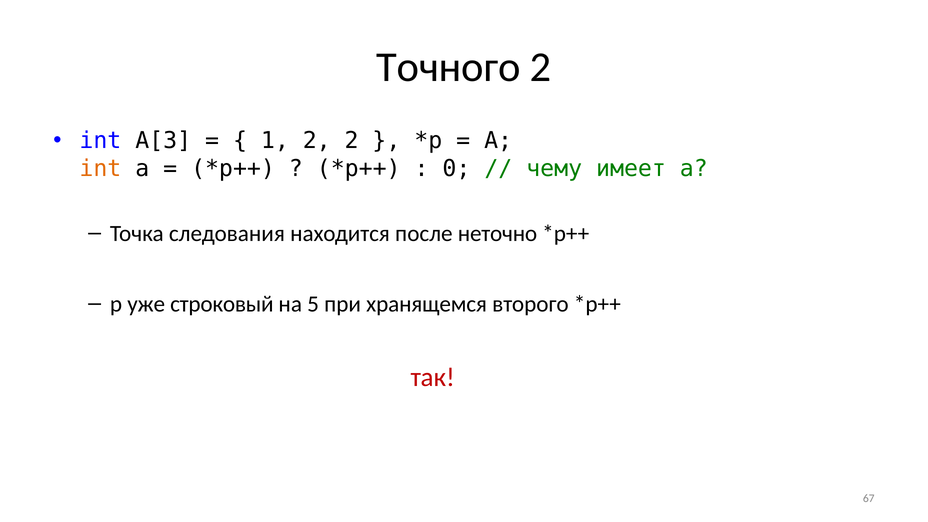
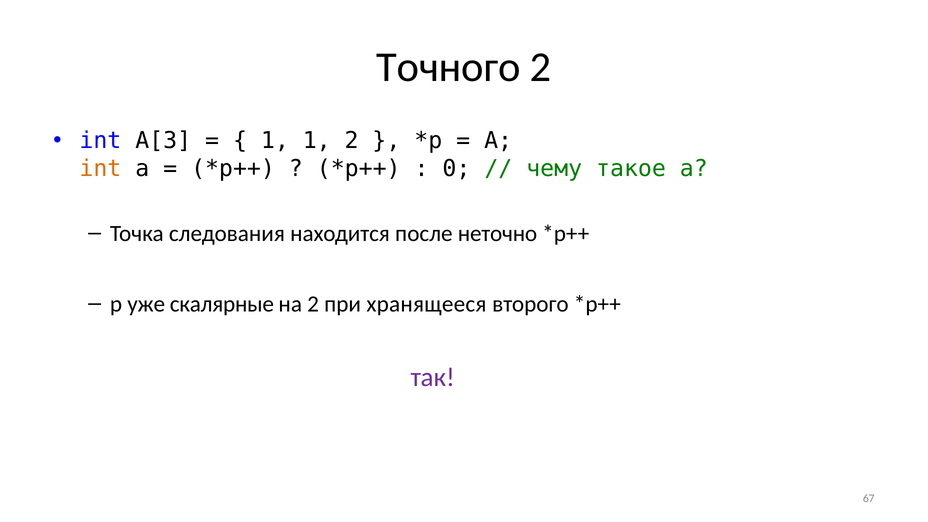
1 2: 2 -> 1
имеет: имеет -> такое
строковый: строковый -> скалярные
на 5: 5 -> 2
хранящемся: хранящемся -> хранящееся
так colour: red -> purple
